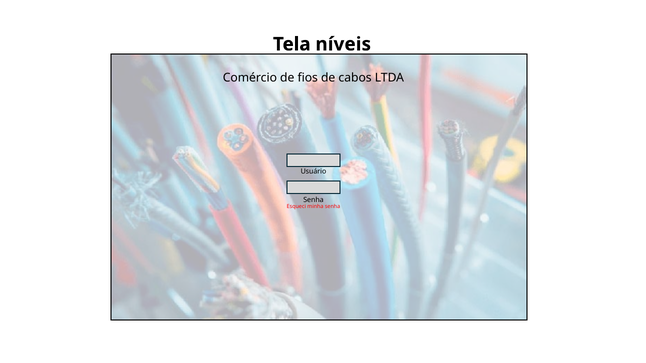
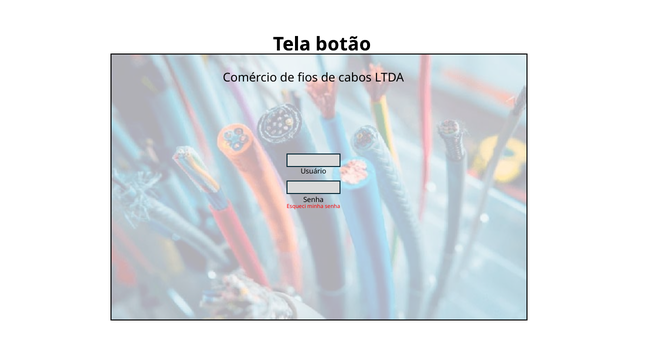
níveis: níveis -> botão
